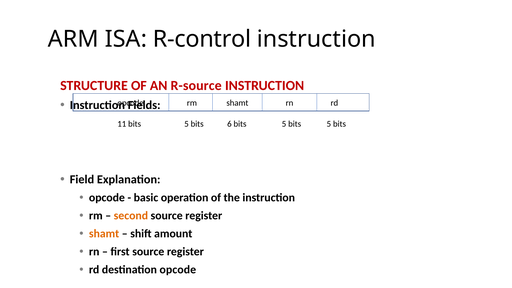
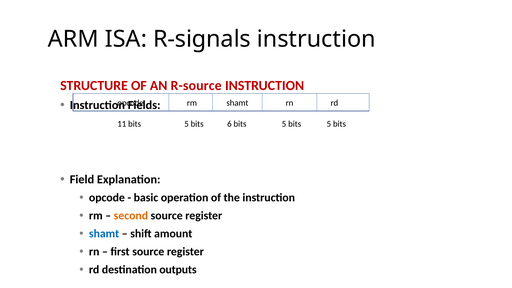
R-control: R-control -> R-signals
shamt at (104, 234) colour: orange -> blue
destination opcode: opcode -> outputs
